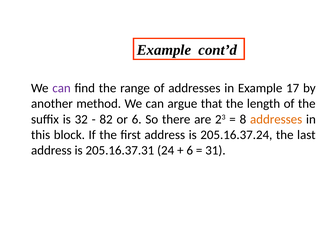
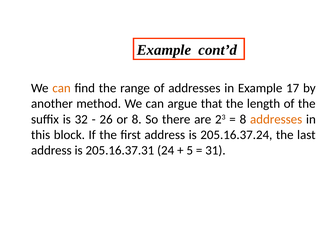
can at (62, 88) colour: purple -> orange
82: 82 -> 26
or 6: 6 -> 8
6 at (190, 150): 6 -> 5
